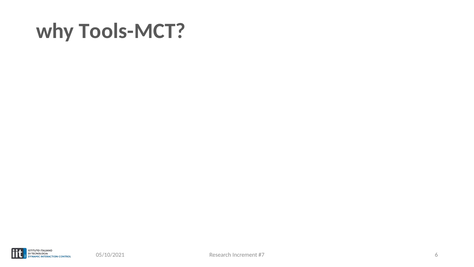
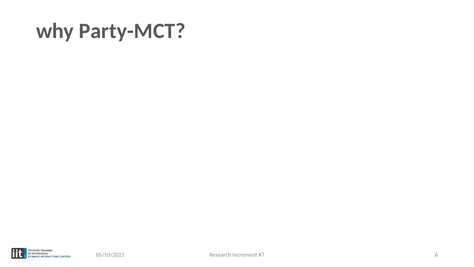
Tools-MCT: Tools-MCT -> Party-MCT
